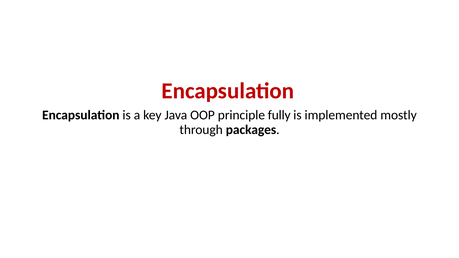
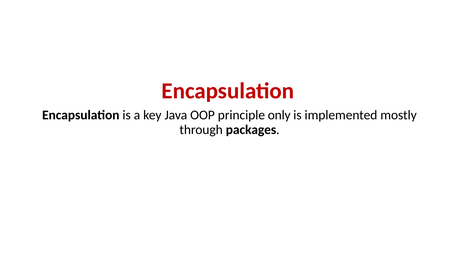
fully: fully -> only
